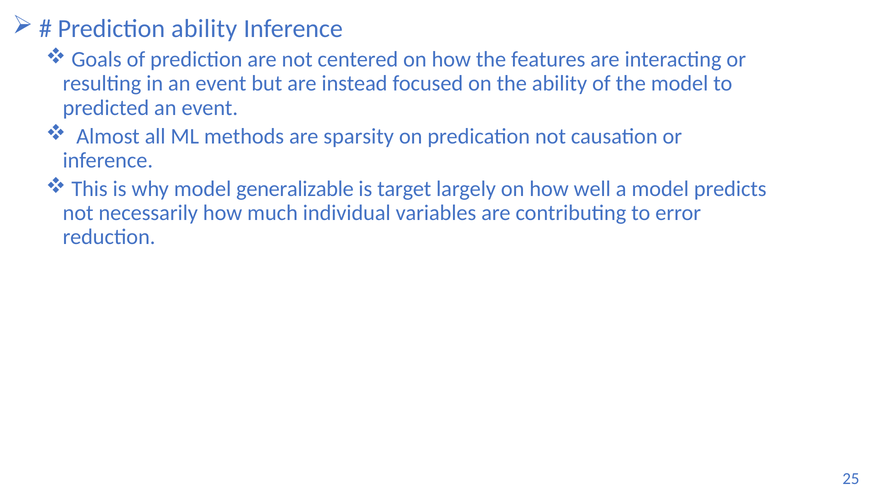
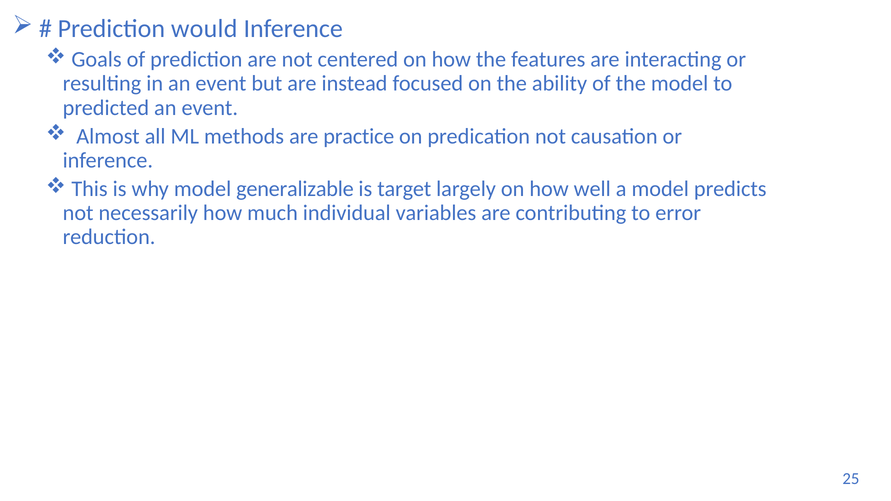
Prediction ability: ability -> would
sparsity: sparsity -> practice
